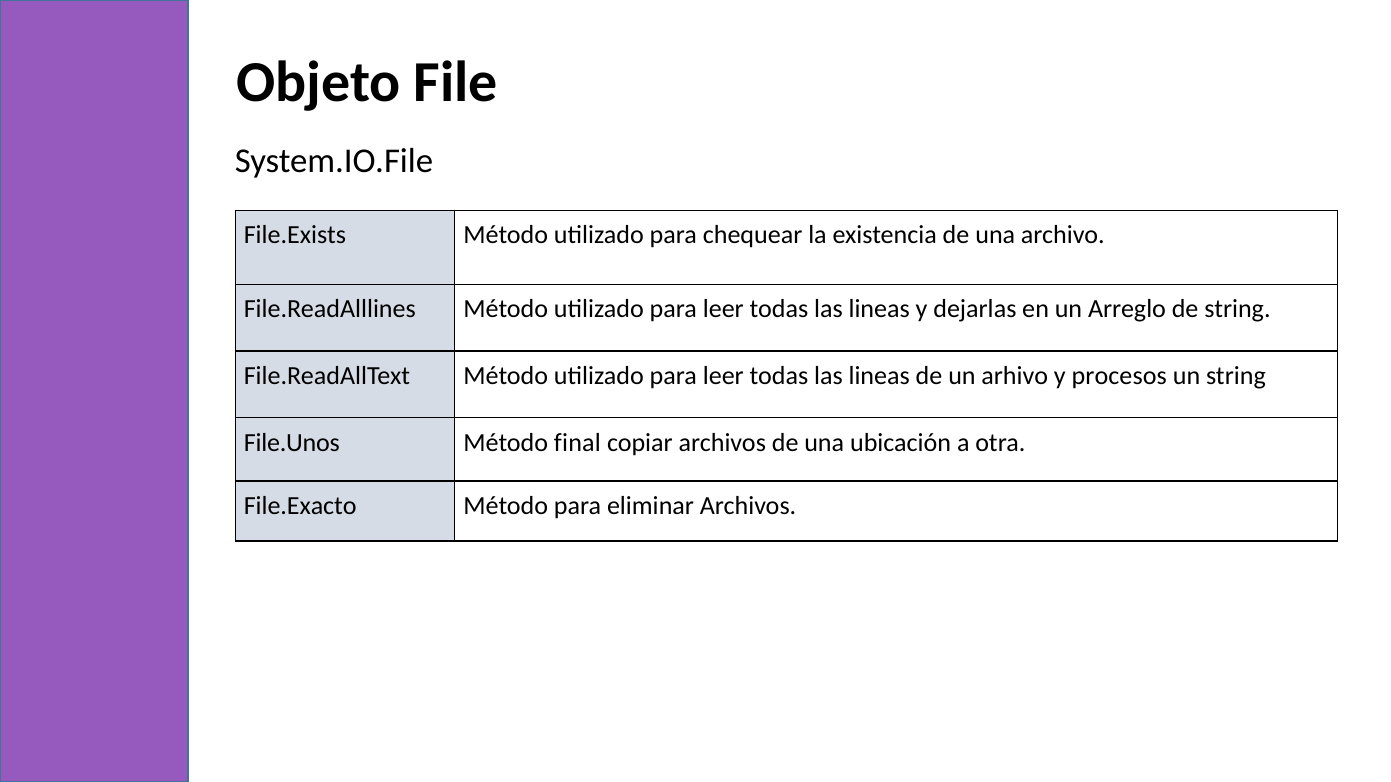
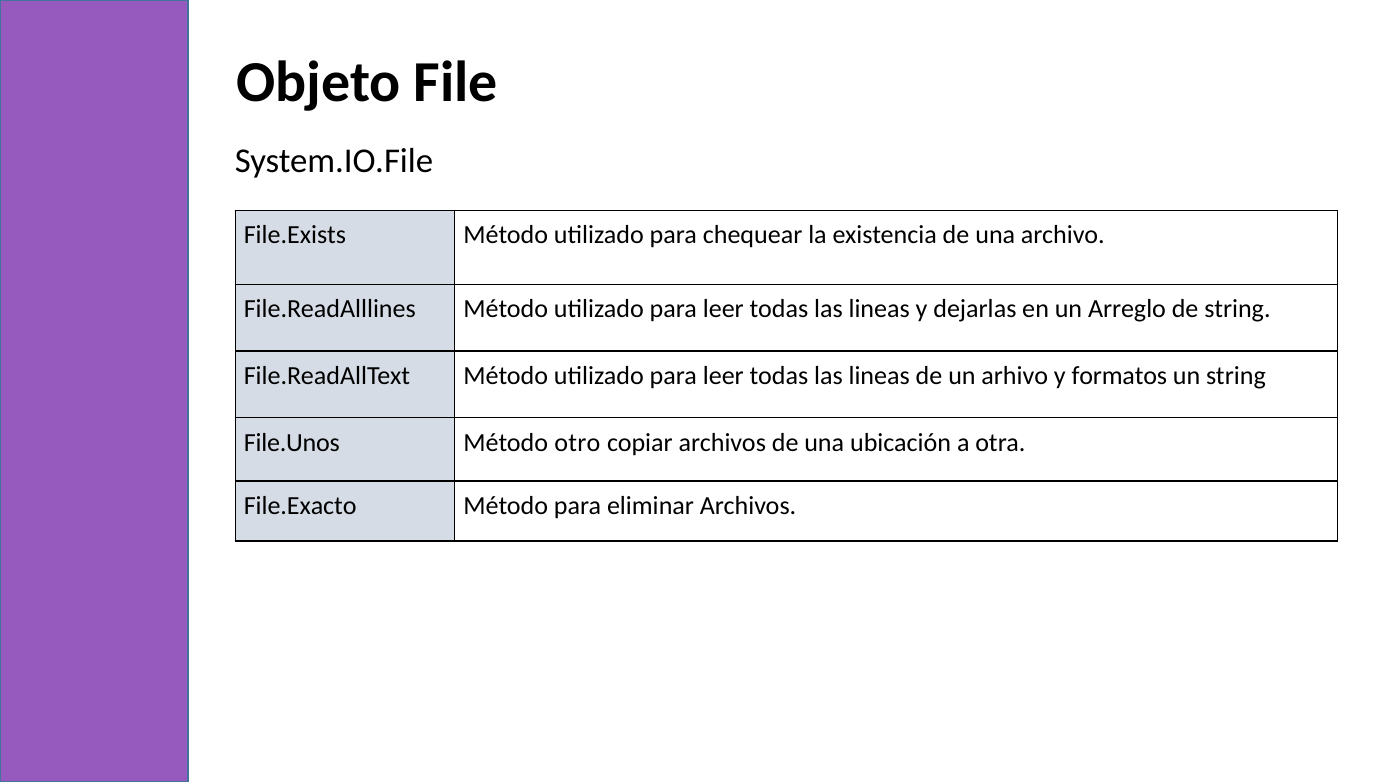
procesos: procesos -> formatos
final: final -> otro
